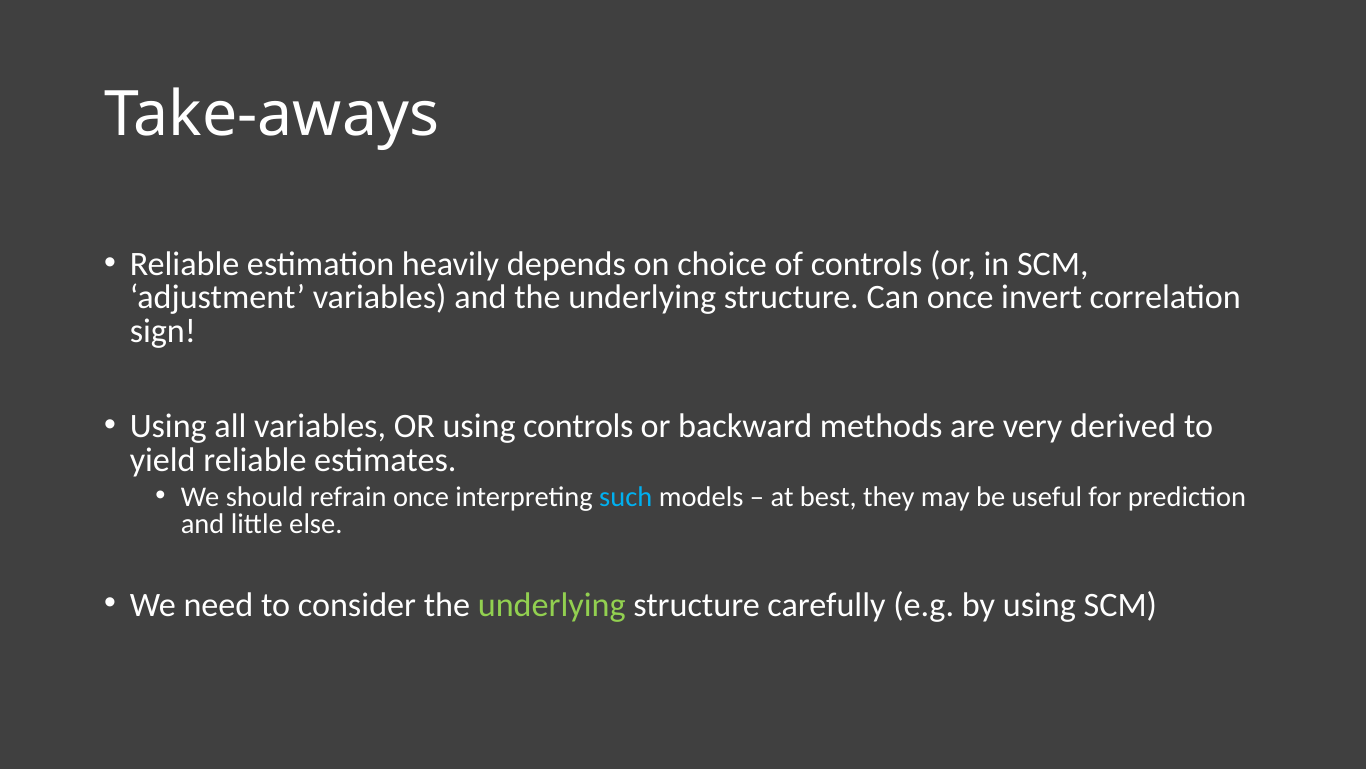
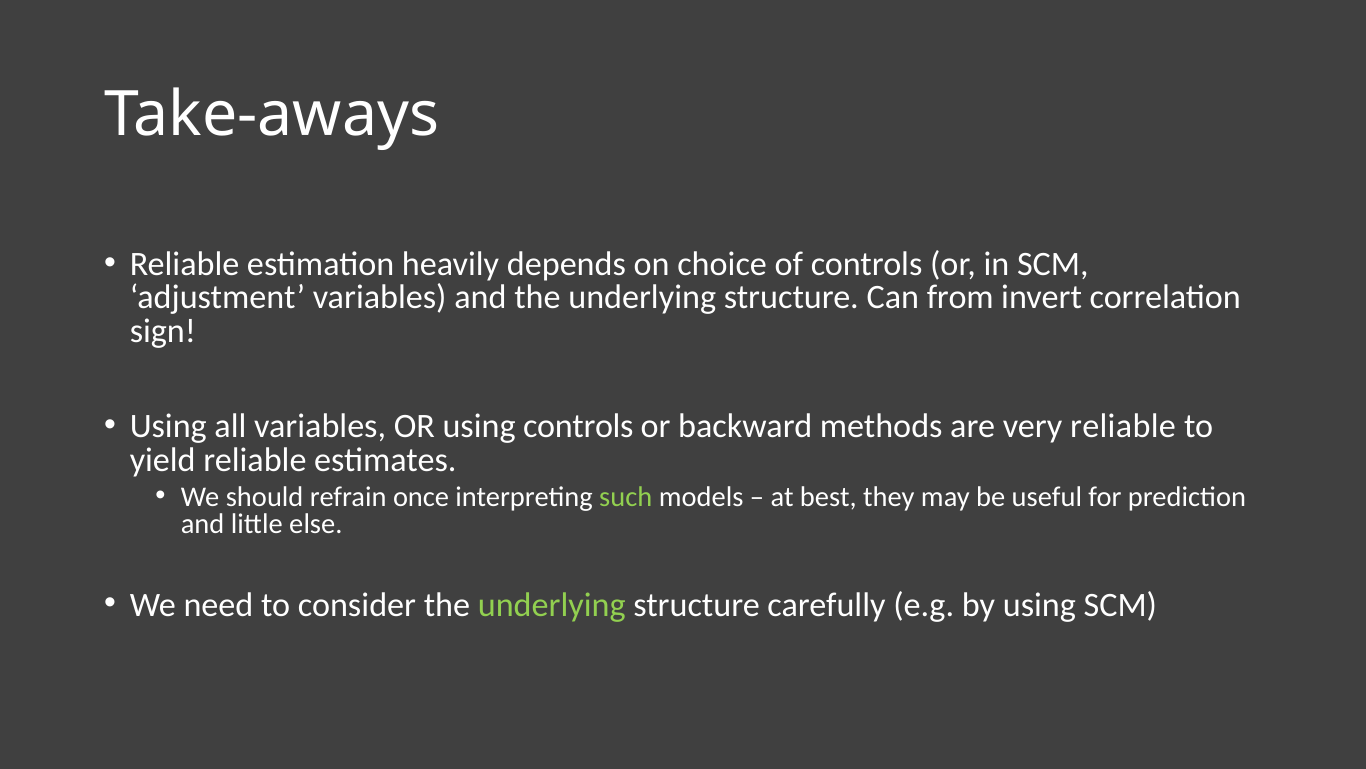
Can once: once -> from
very derived: derived -> reliable
such colour: light blue -> light green
